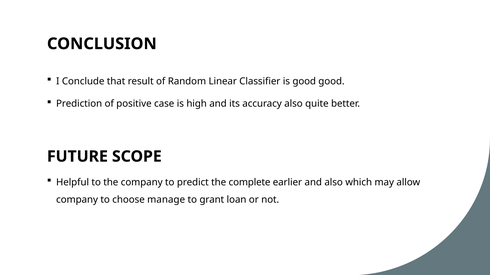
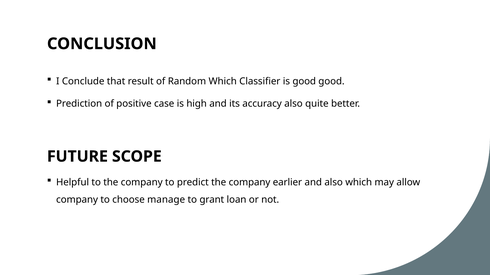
Random Linear: Linear -> Which
predict the complete: complete -> company
